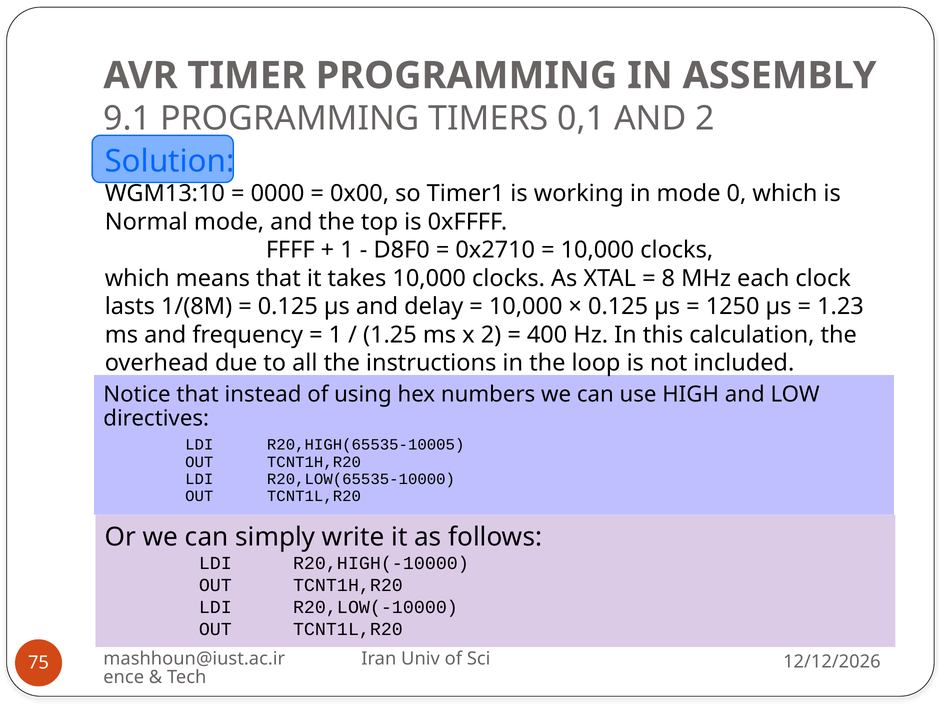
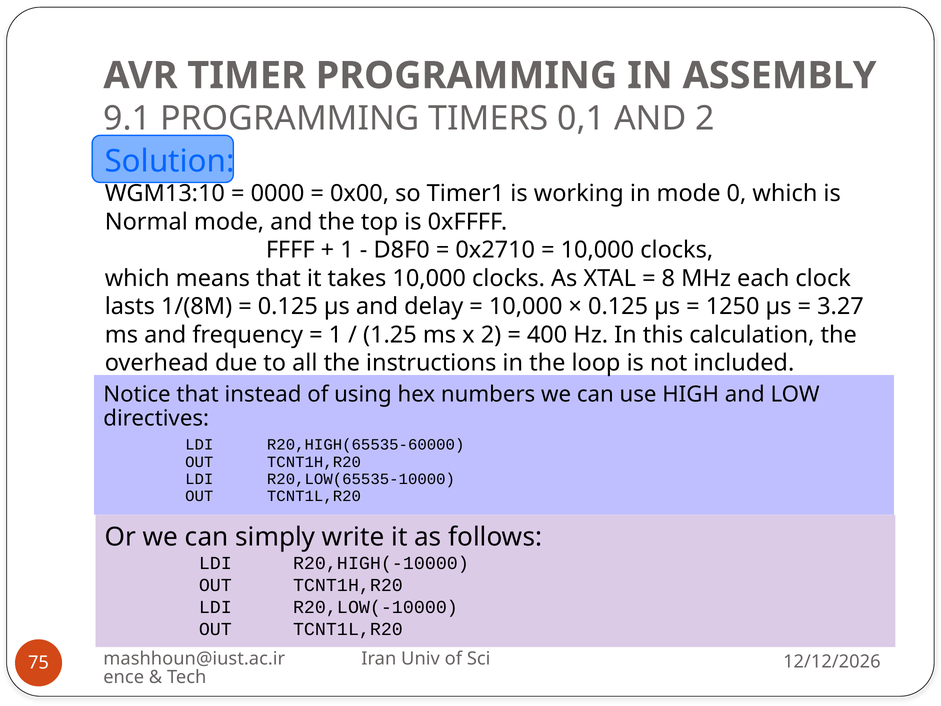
1.23: 1.23 -> 3.27
R20,HIGH(65535-10005: R20,HIGH(65535-10005 -> R20,HIGH(65535-60000
